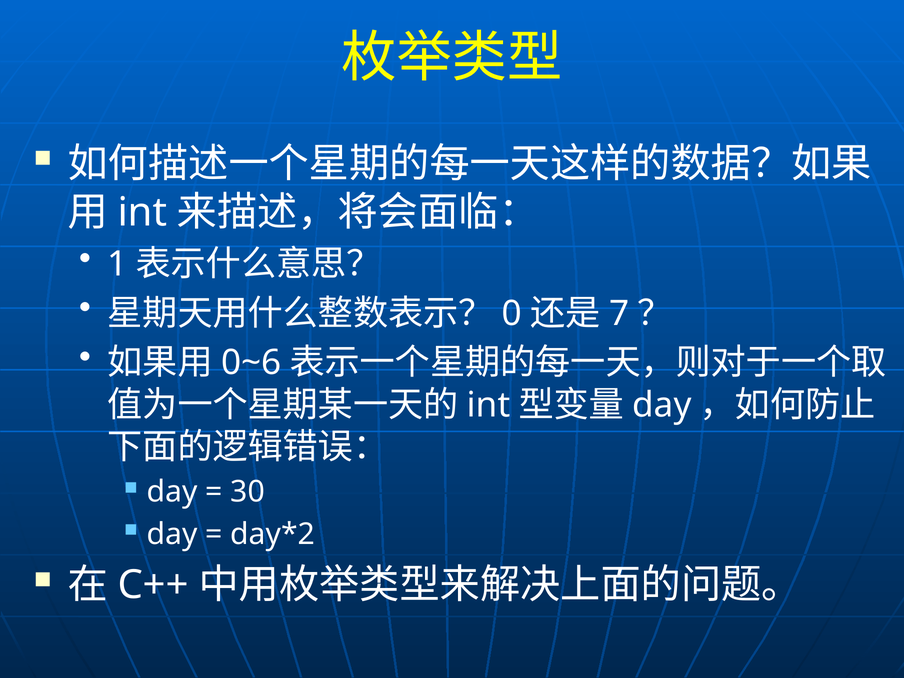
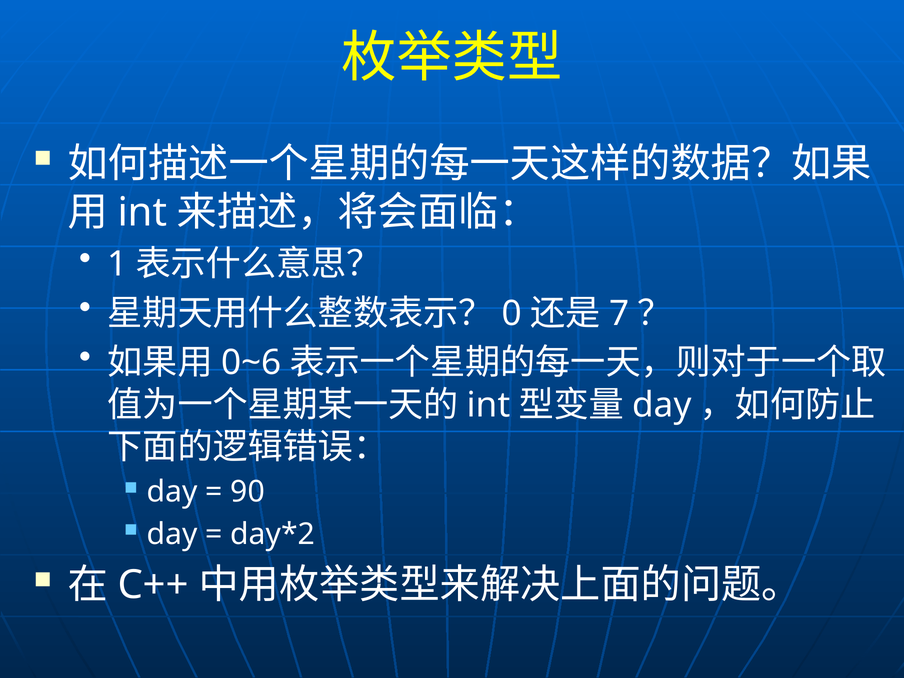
30: 30 -> 90
